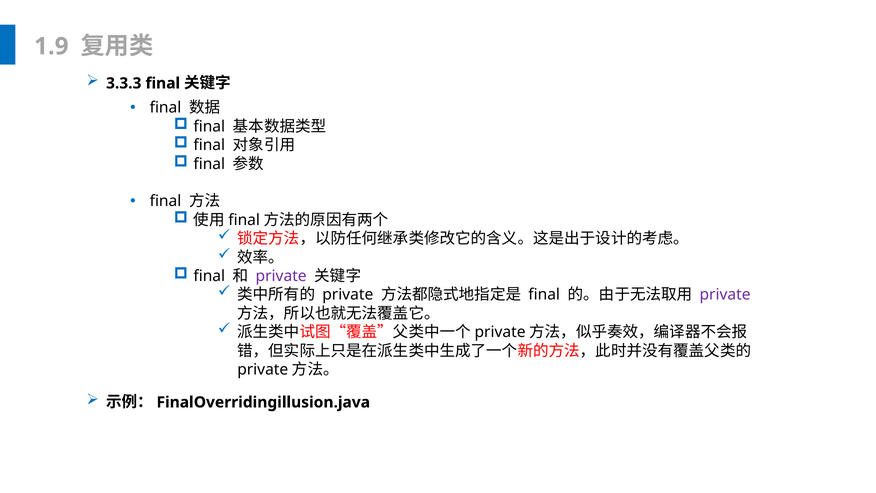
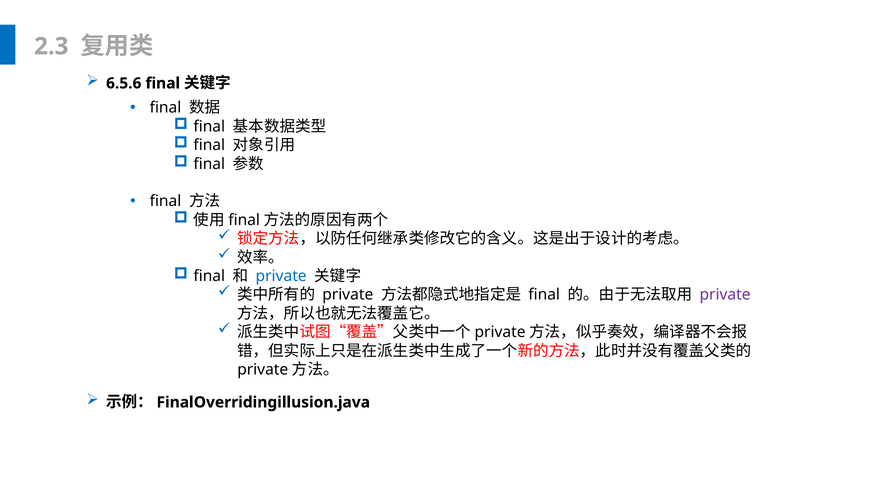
1.9: 1.9 -> 2.3
3.3.3: 3.3.3 -> 6.5.6
private at (281, 276) colour: purple -> blue
